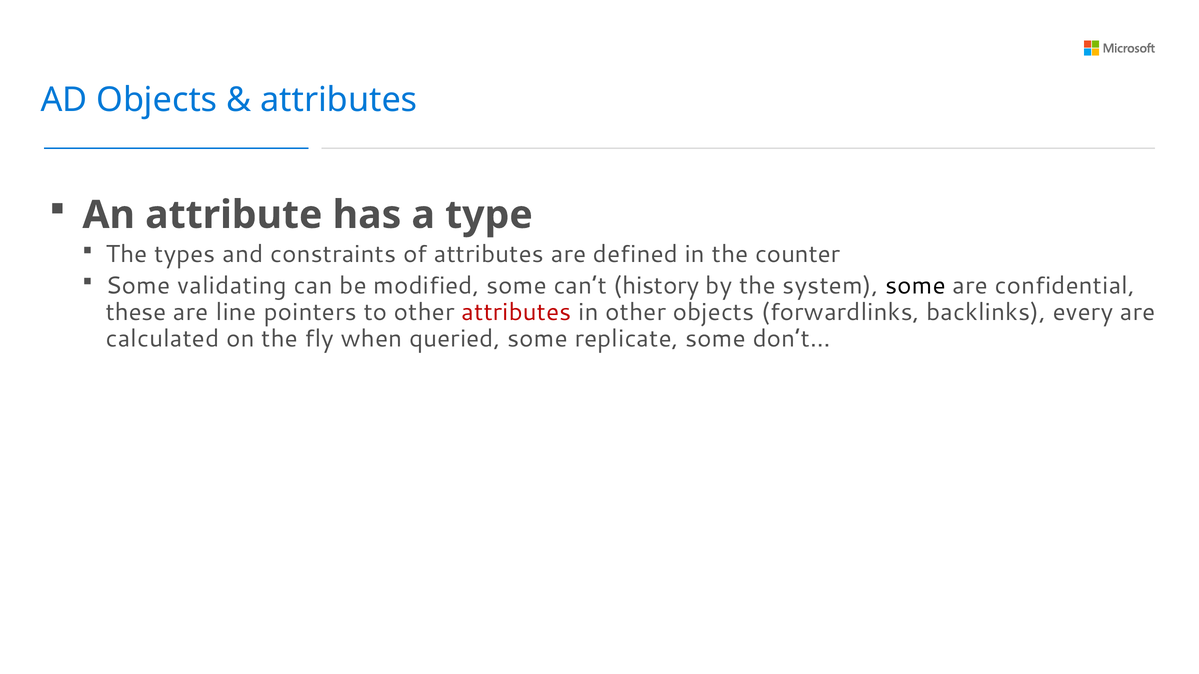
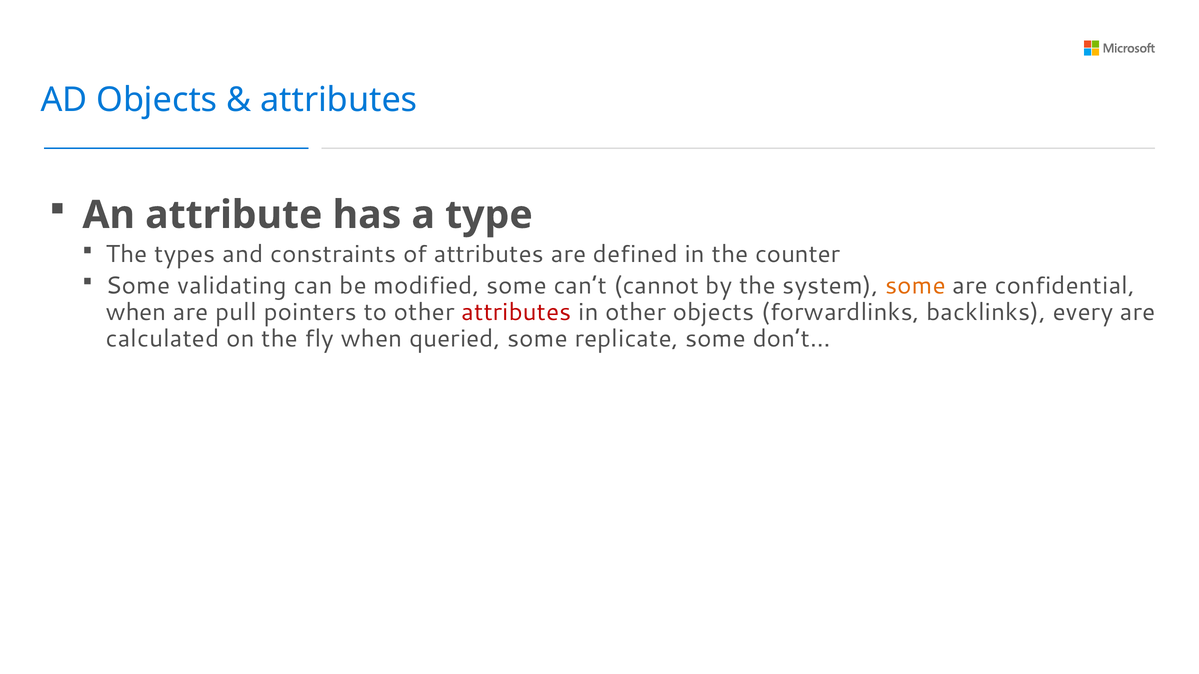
history: history -> cannot
some at (916, 286) colour: black -> orange
these at (136, 312): these -> when
line: line -> pull
